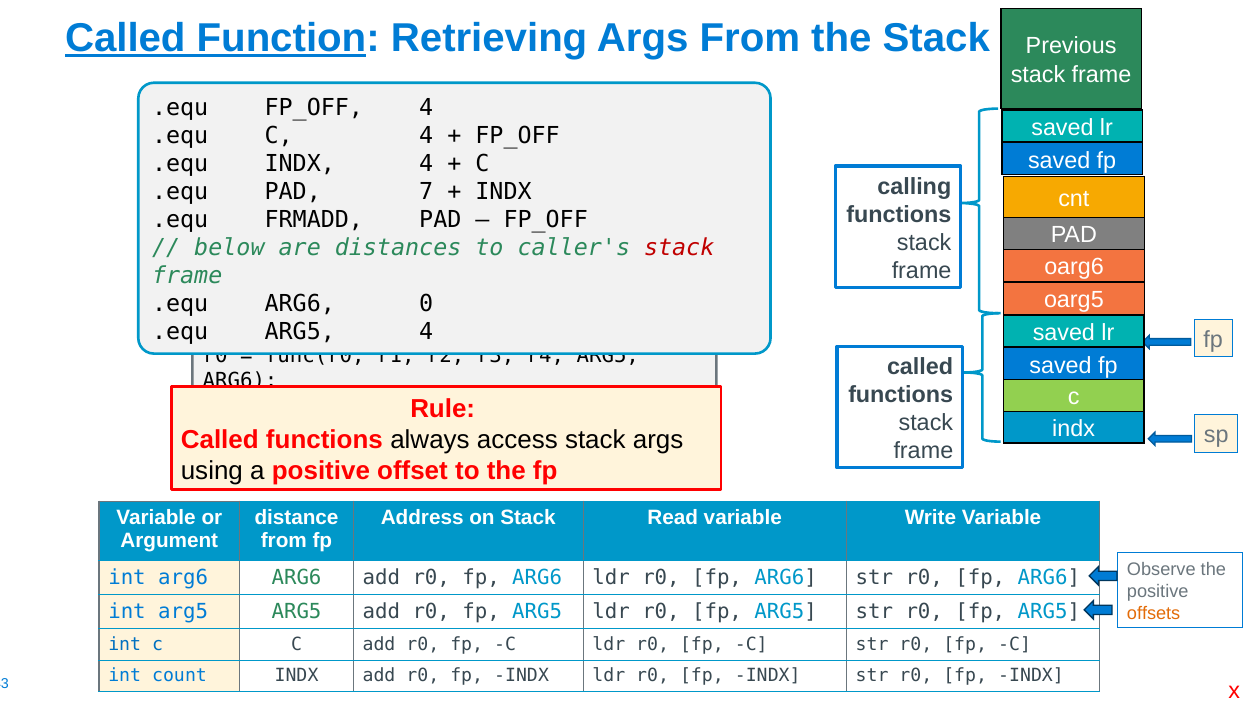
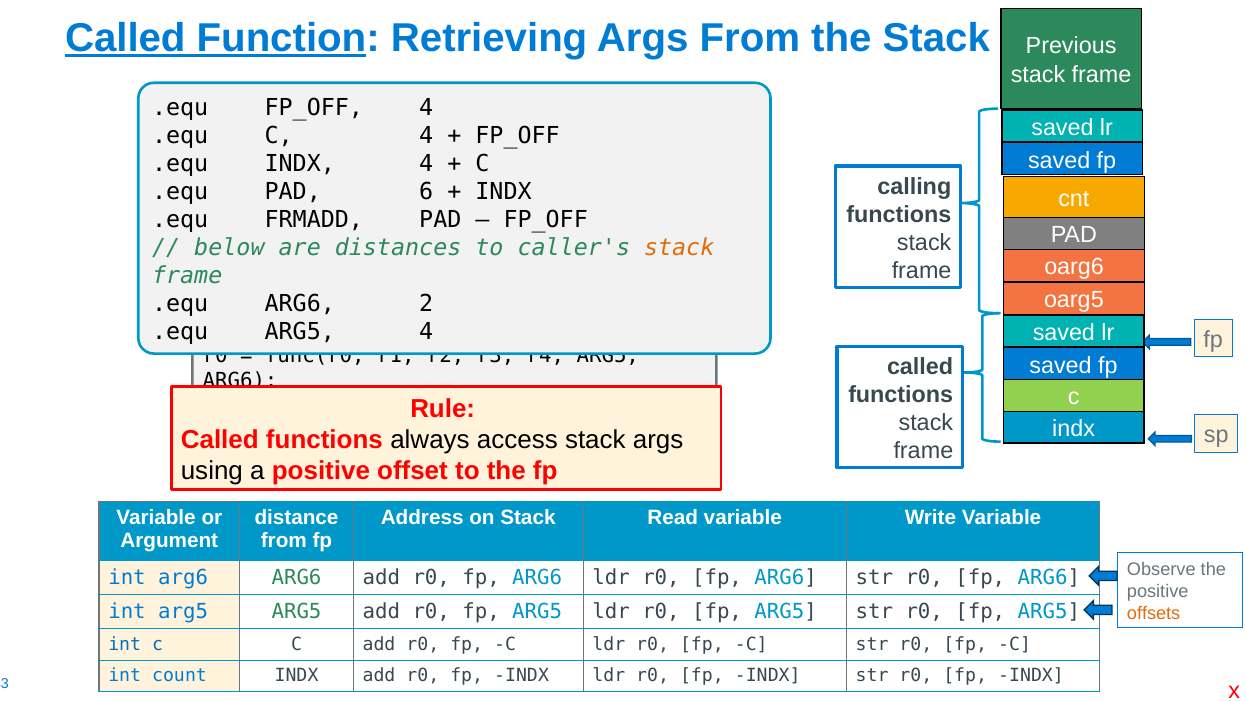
7: 7 -> 6
stack at (679, 248) colour: red -> orange
0: 0 -> 2
